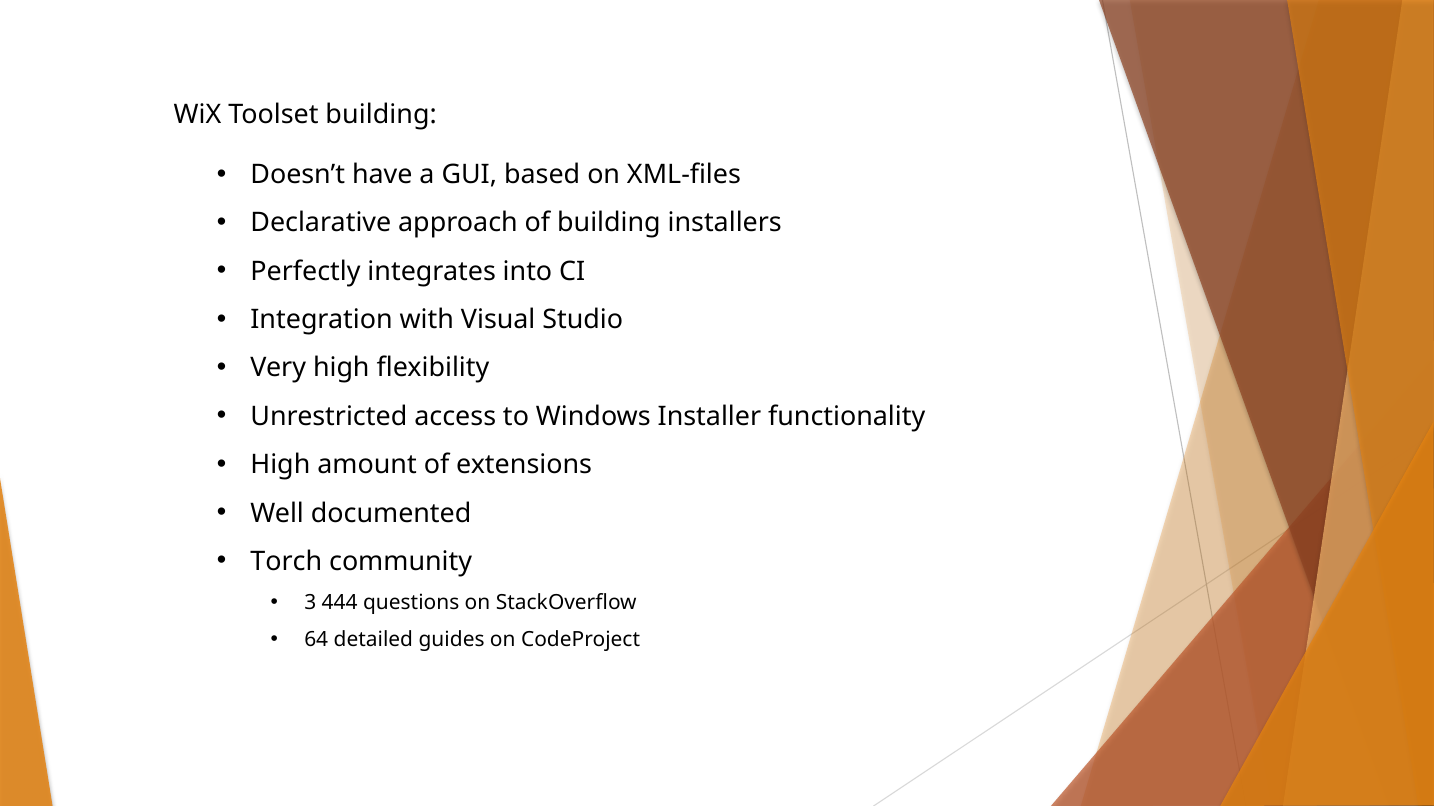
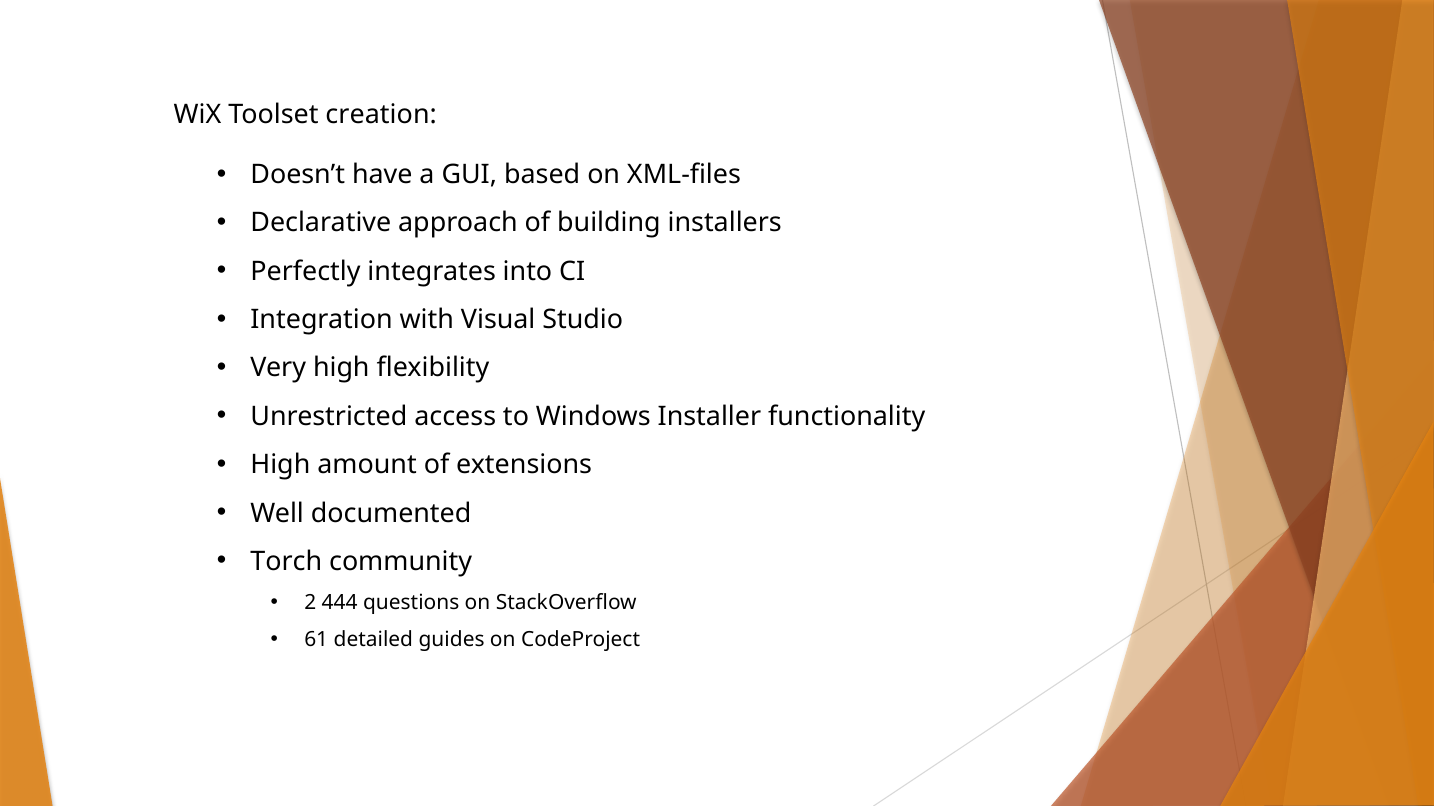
Toolset building: building -> creation
3: 3 -> 2
64: 64 -> 61
